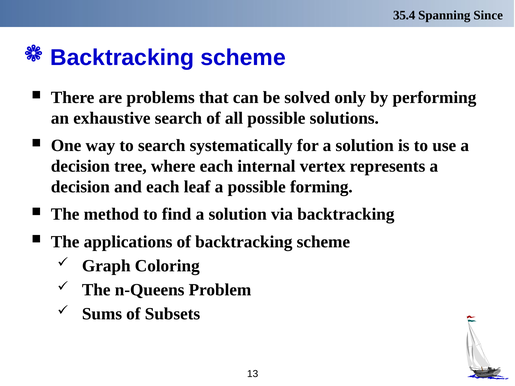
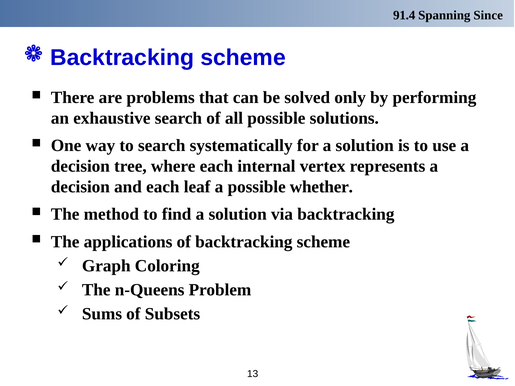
35.4: 35.4 -> 91.4
forming: forming -> whether
